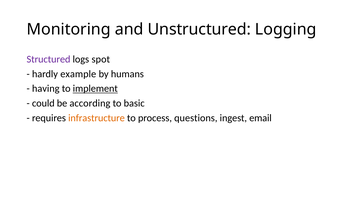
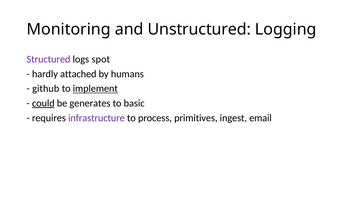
example: example -> attached
having: having -> github
could underline: none -> present
according: according -> generates
infrastructure colour: orange -> purple
questions: questions -> primitives
